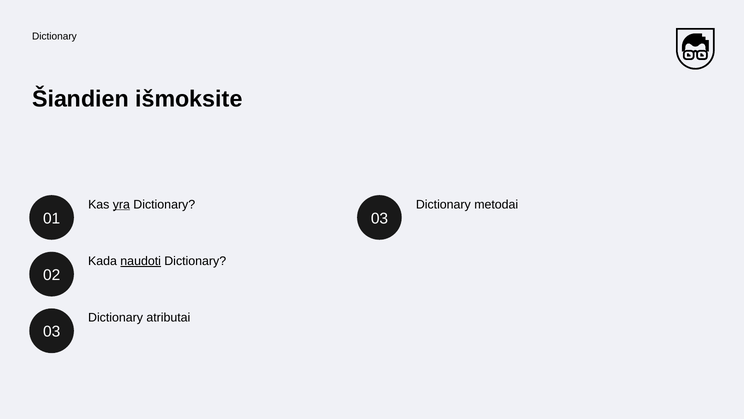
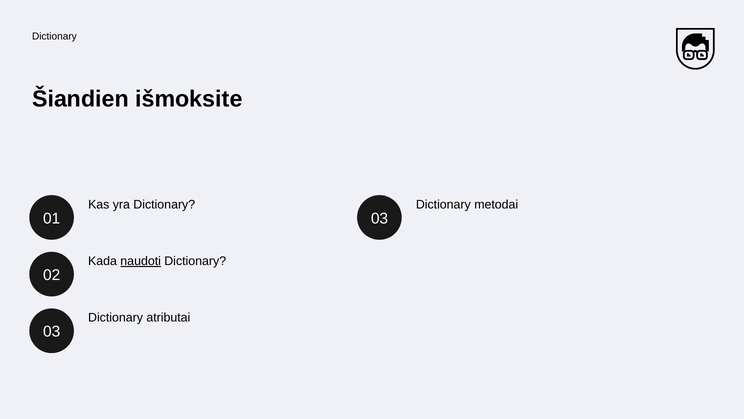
yra underline: present -> none
